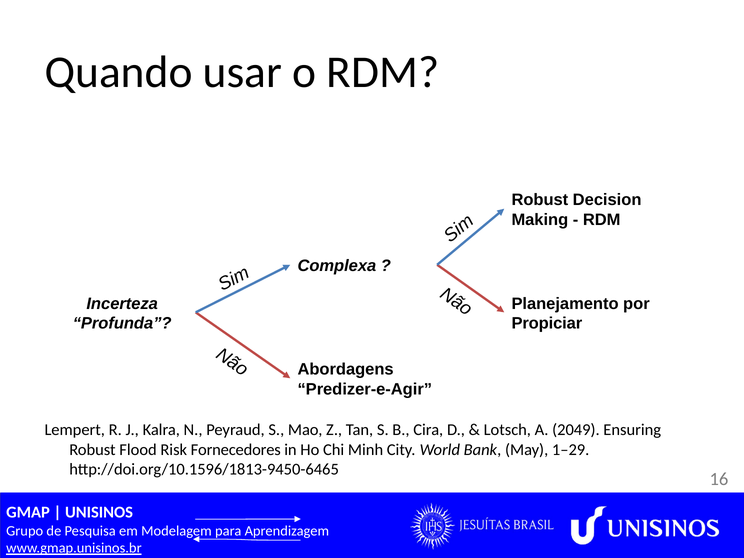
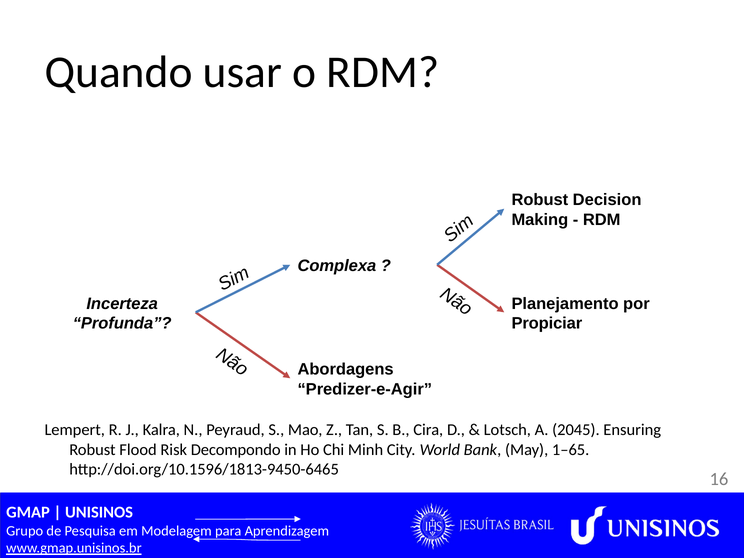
2049: 2049 -> 2045
Fornecedores: Fornecedores -> Decompondo
1–29: 1–29 -> 1–65
